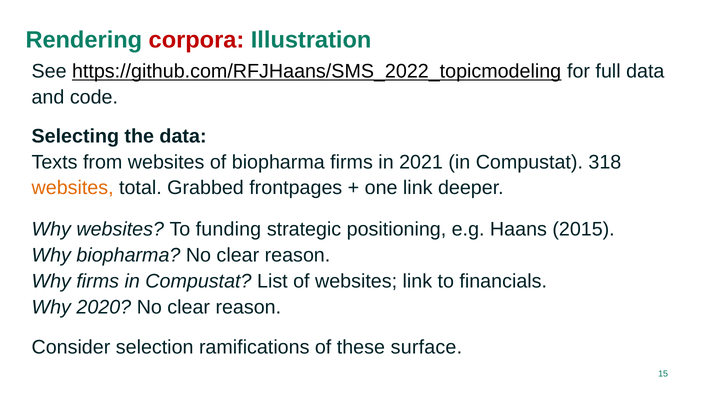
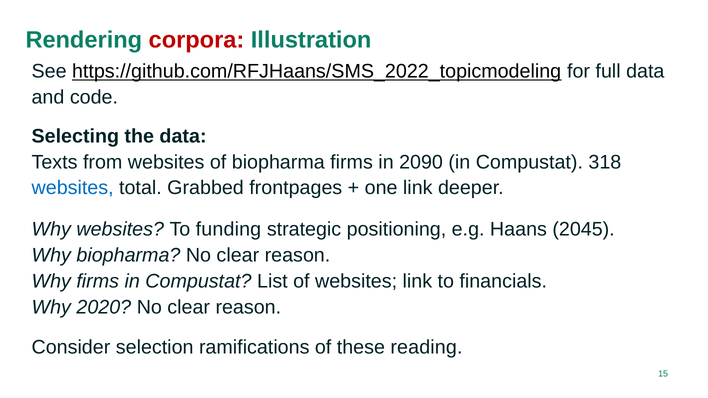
2021: 2021 -> 2090
websites at (73, 188) colour: orange -> blue
2015: 2015 -> 2045
surface: surface -> reading
